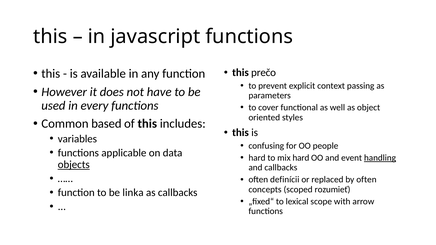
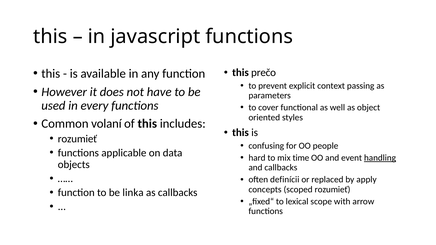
based: based -> volaní
variables at (77, 139): variables -> rozumieť
mix hard: hard -> time
objects underline: present -> none
by often: often -> apply
